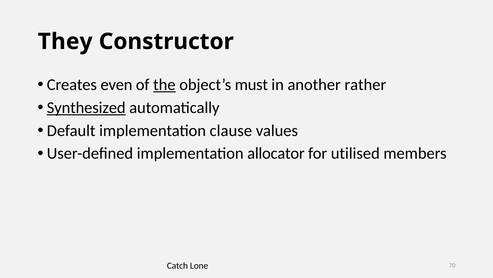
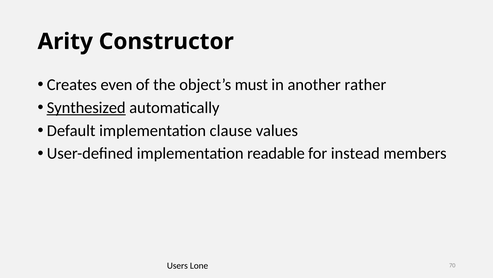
They: They -> Arity
the underline: present -> none
allocator: allocator -> readable
utilised: utilised -> instead
Catch: Catch -> Users
